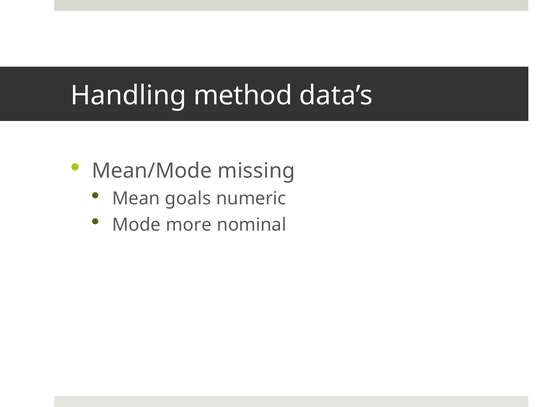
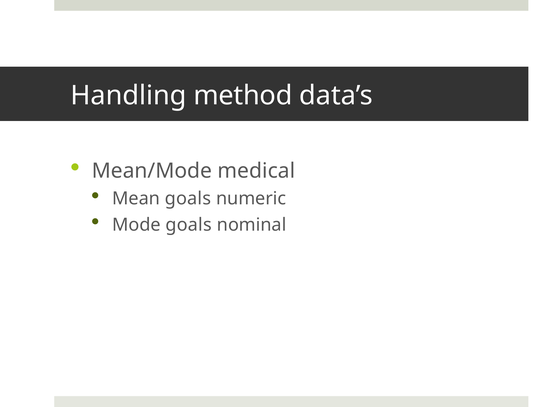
missing: missing -> medical
Mode more: more -> goals
